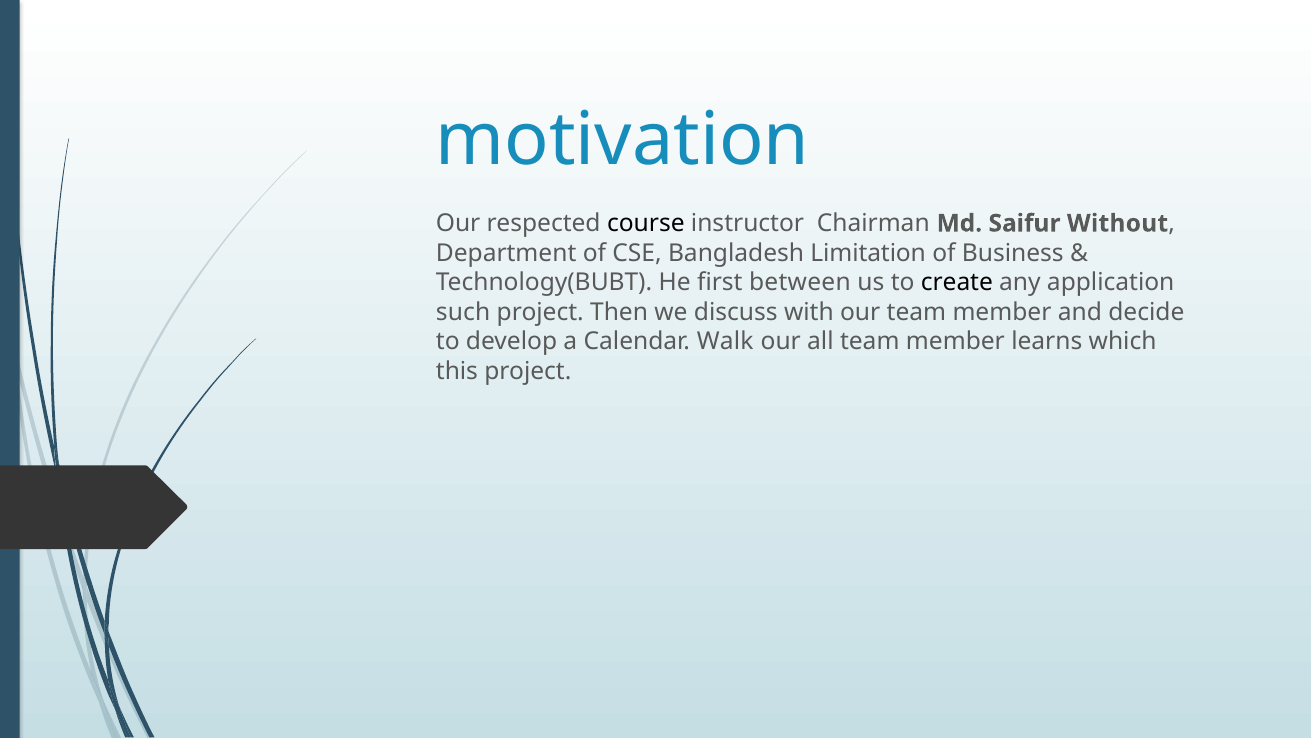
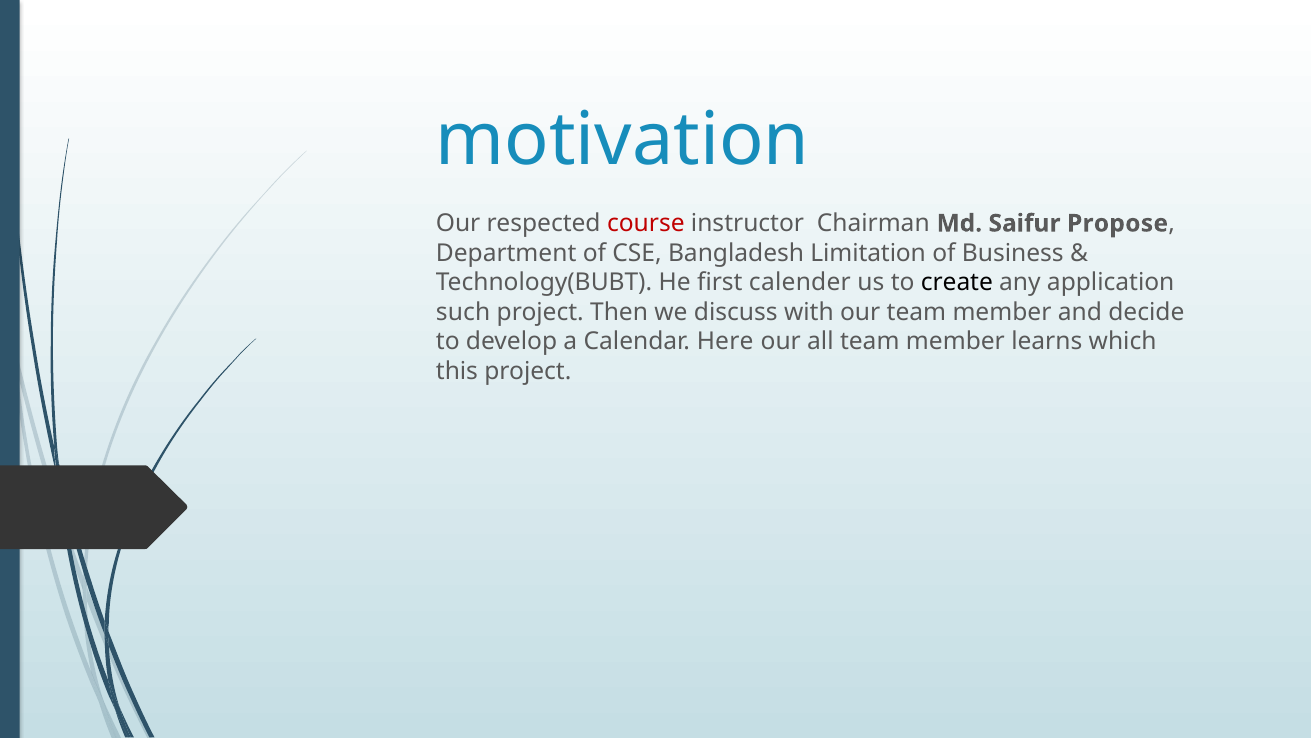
course colour: black -> red
Without: Without -> Propose
between: between -> calender
Walk: Walk -> Here
